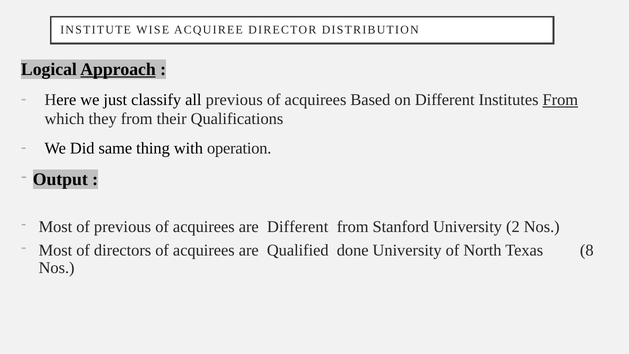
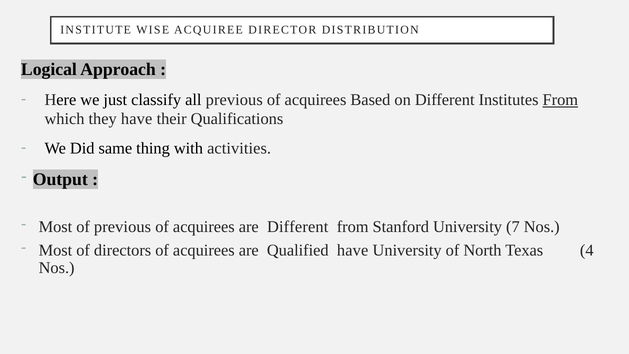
Approach underline: present -> none
they from: from -> have
operation: operation -> activities
2: 2 -> 7
Qualified done: done -> have
8: 8 -> 4
